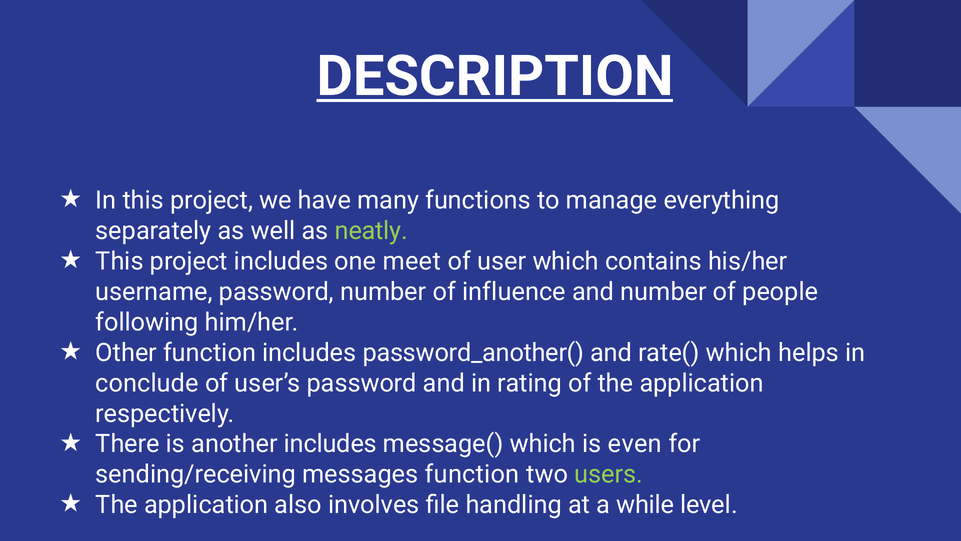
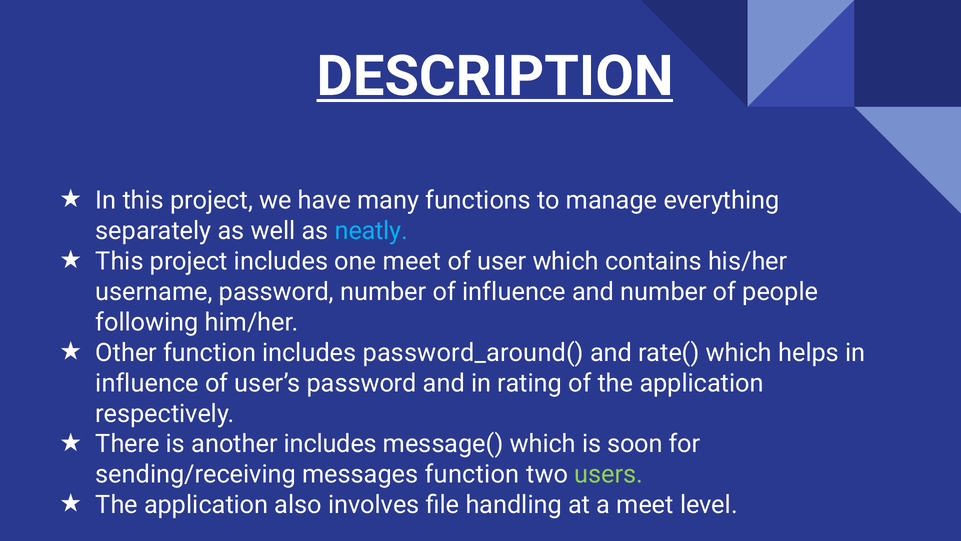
neatly colour: light green -> light blue
password_another(: password_another( -> password_around(
conclude at (147, 383): conclude -> influence
even: even -> soon
a while: while -> meet
